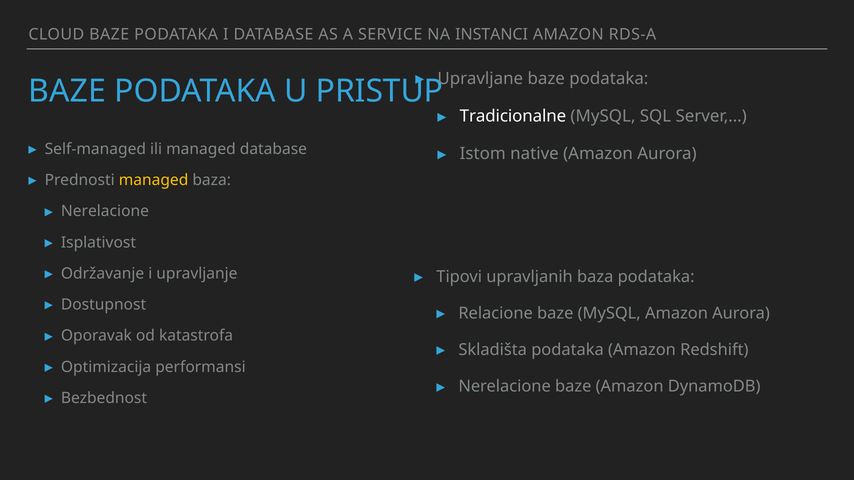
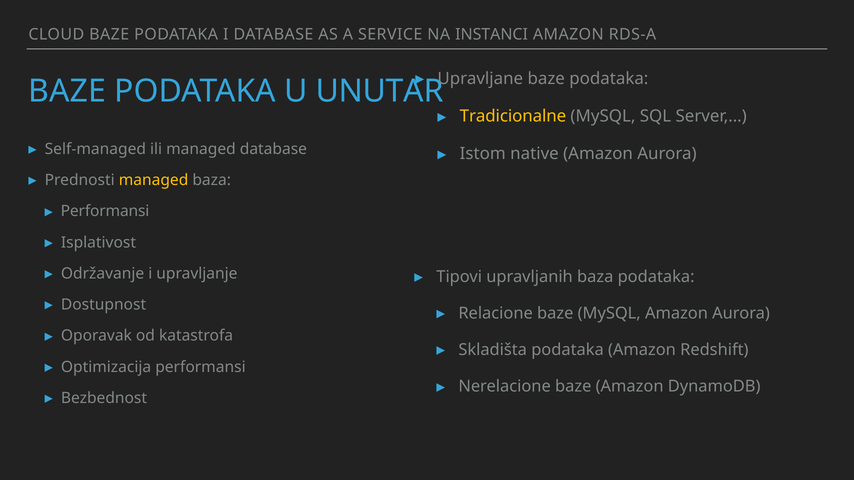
PRISTUP: PRISTUP -> UNUTAR
Tradicionalne colour: white -> yellow
Nerelacione at (105, 211): Nerelacione -> Performansi
